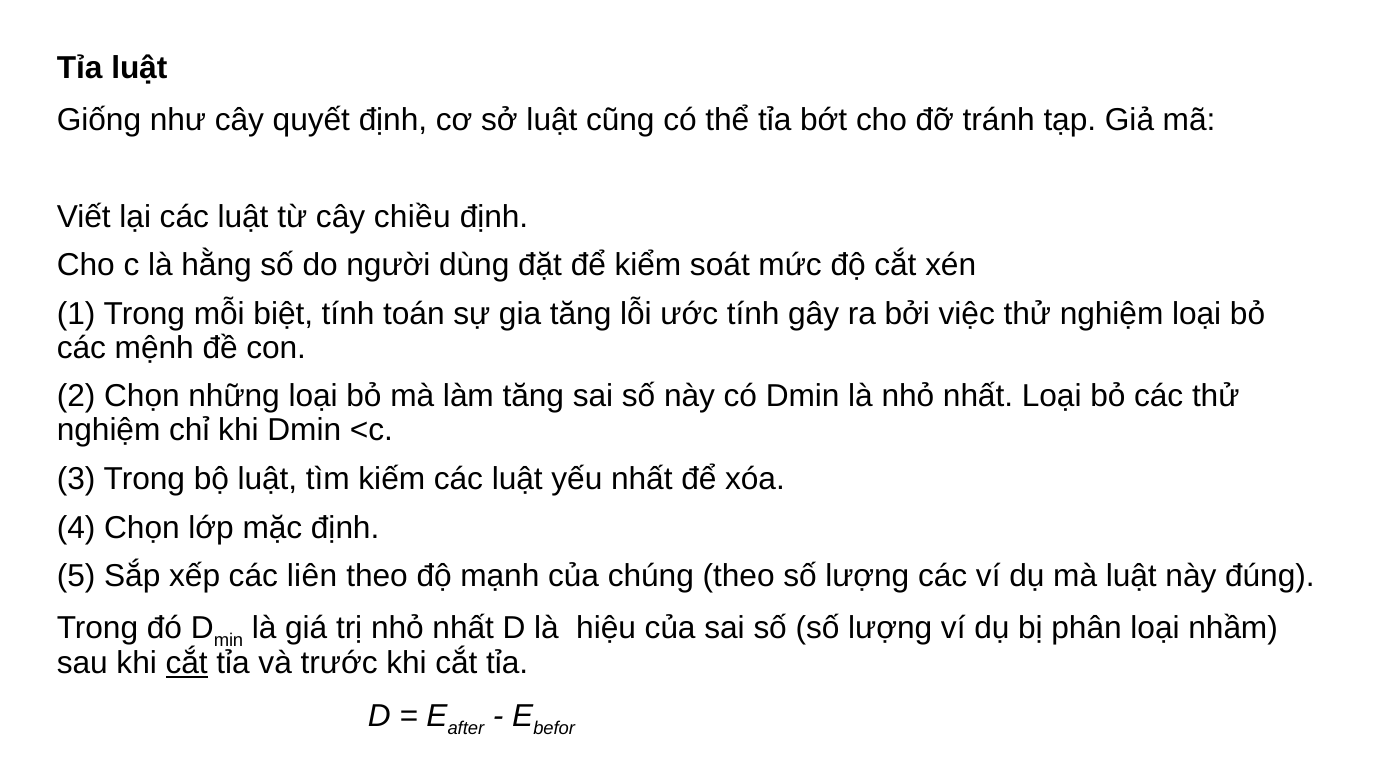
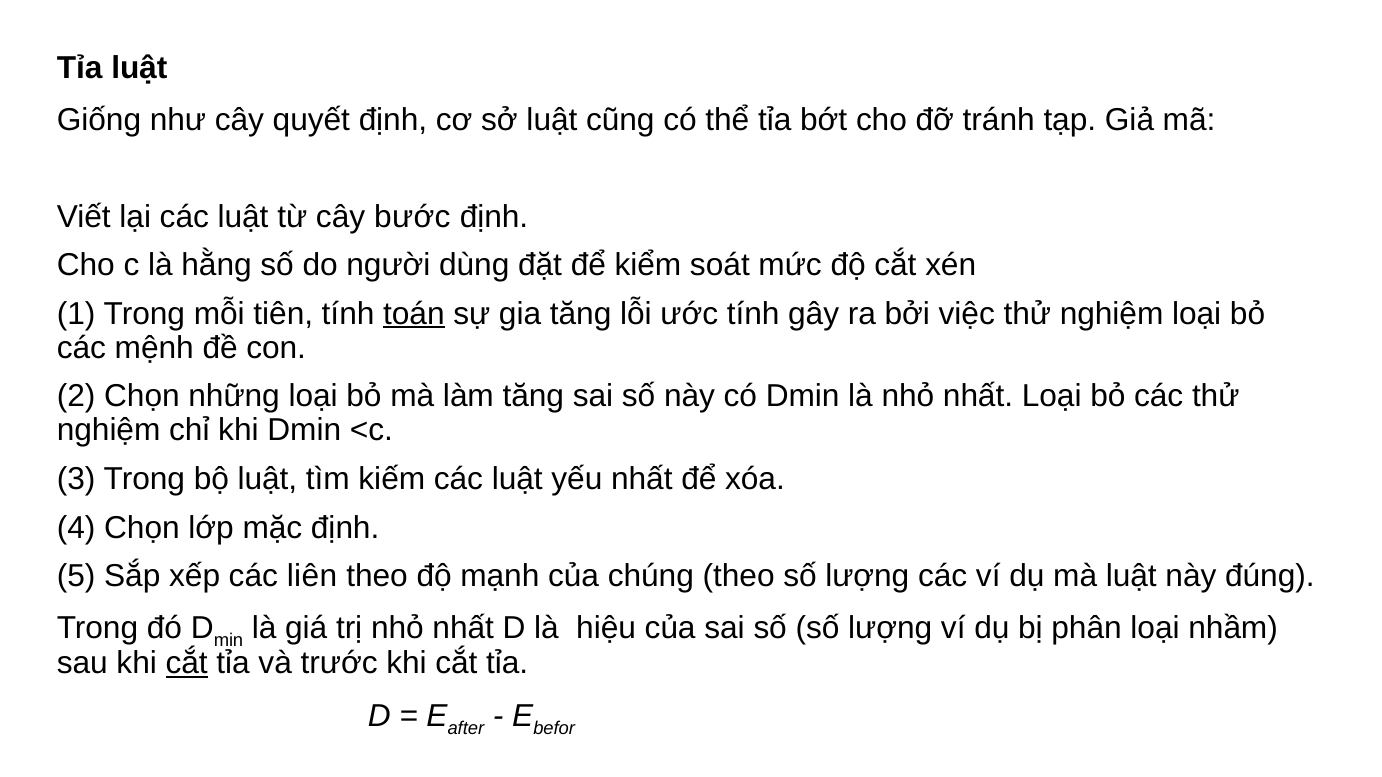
chiều: chiều -> bước
biệt: biệt -> tiên
toán underline: none -> present
